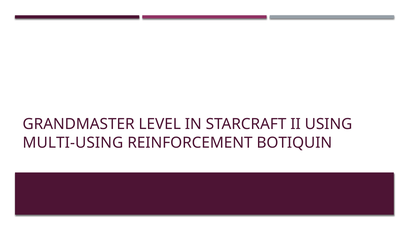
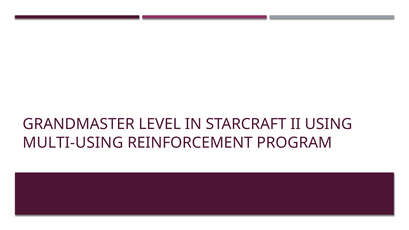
BOTIQUIN: BOTIQUIN -> PROGRAM
